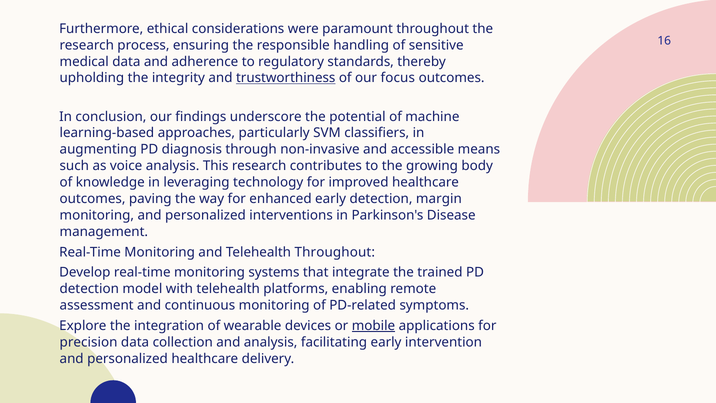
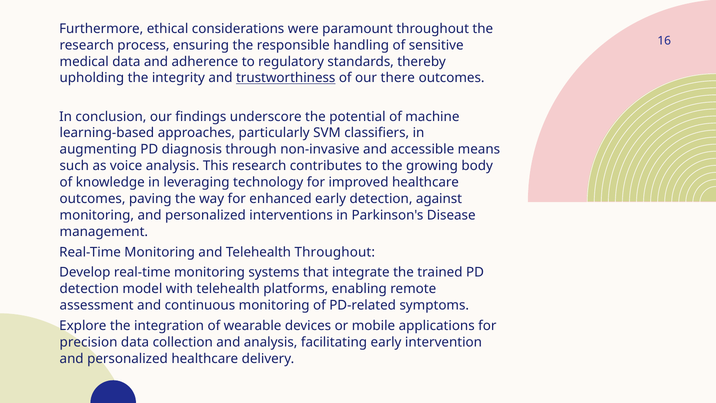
focus: focus -> there
margin: margin -> against
mobile underline: present -> none
